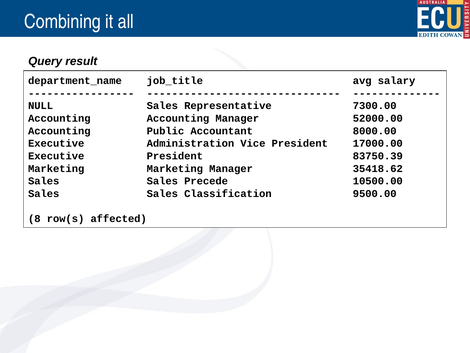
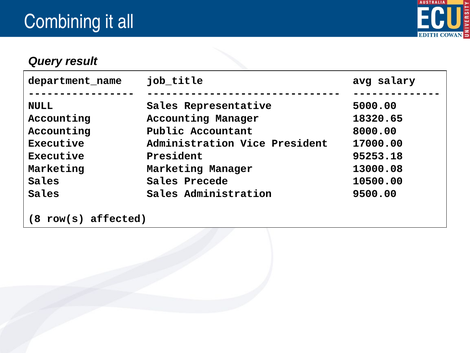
7300.00: 7300.00 -> 5000.00
52000.00: 52000.00 -> 18320.65
83750.39: 83750.39 -> 95253.18
35418.62: 35418.62 -> 13000.08
Sales Classification: Classification -> Administration
